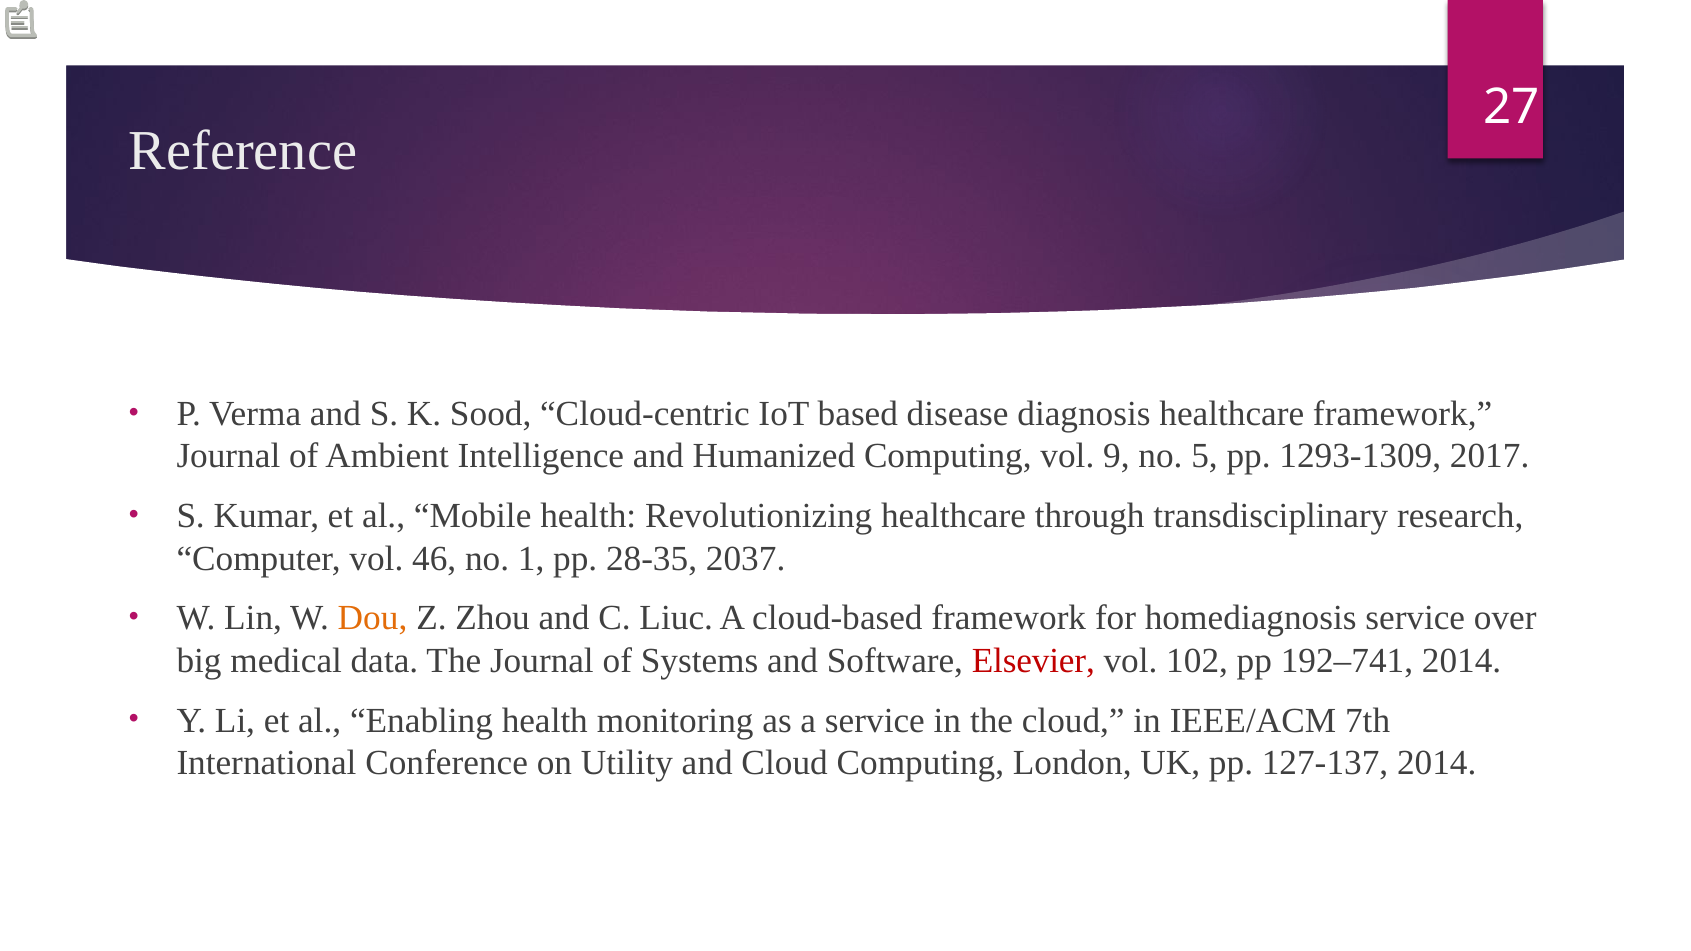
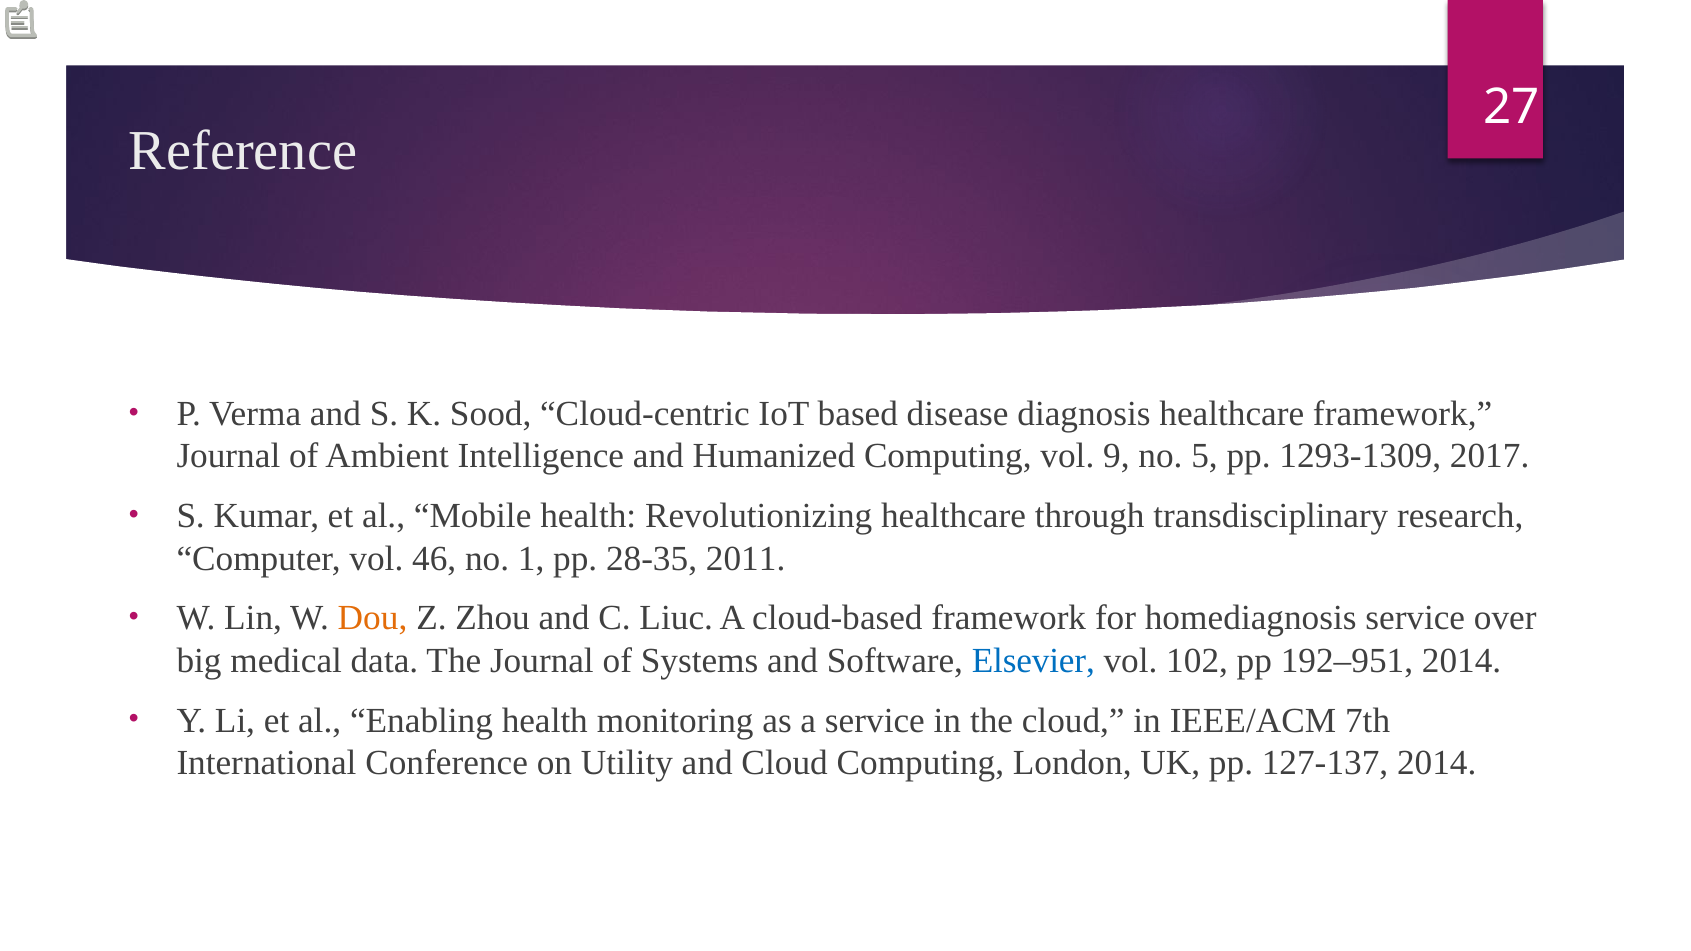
2037: 2037 -> 2011
Elsevier colour: red -> blue
192–741: 192–741 -> 192–951
